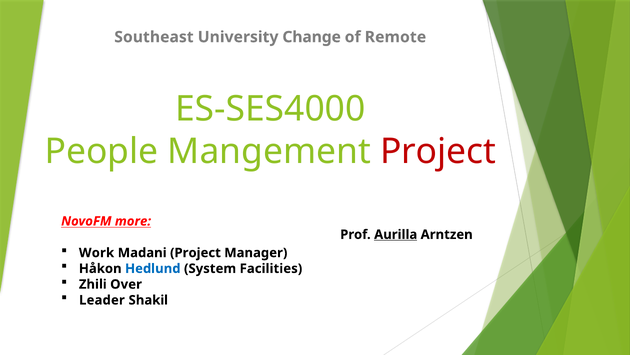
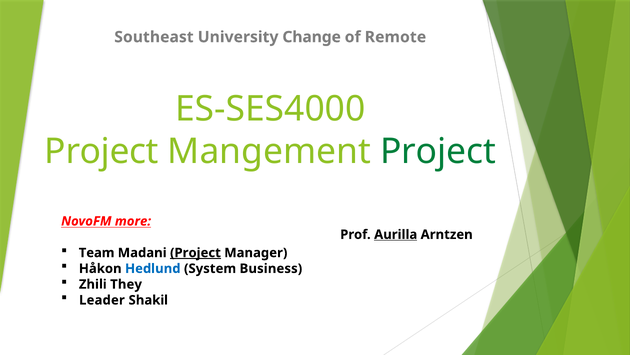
People at (101, 151): People -> Project
Project at (438, 151) colour: red -> green
Work: Work -> Team
Project at (195, 252) underline: none -> present
Facilities: Facilities -> Business
Over: Over -> They
